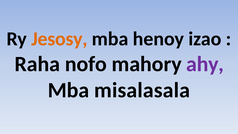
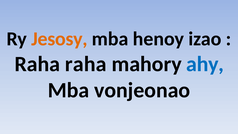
Raha nofo: nofo -> raha
ahy colour: purple -> blue
misalasala: misalasala -> vonjeonao
